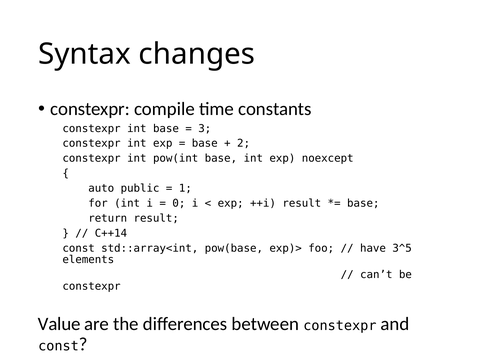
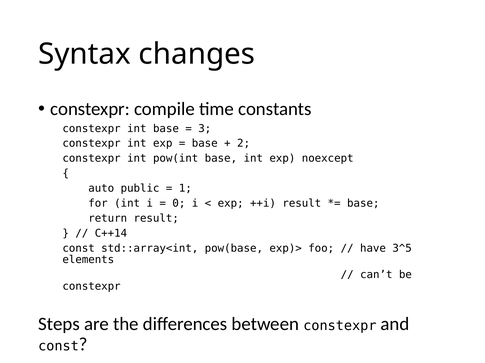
Value: Value -> Steps
